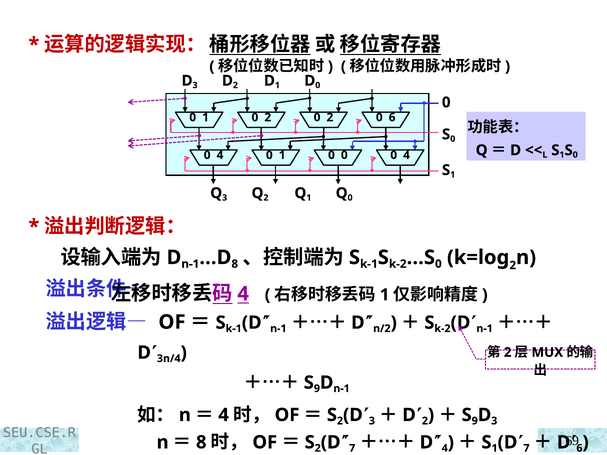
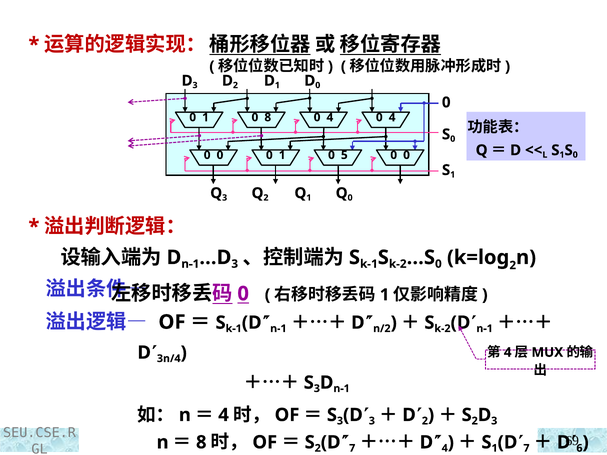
2 at (268, 117): 2 -> 8
2 at (330, 117): 2 -> 4
6 at (392, 117): 6 -> 4
4 at (220, 155): 4 -> 0
0 at (344, 155): 0 -> 5
4 at (407, 155): 4 -> 0
8 at (235, 264): 8 -> 3
4 at (243, 294): 4 -> 0
2 at (508, 353): 2 -> 4
9 at (317, 389): 9 -> 3
2 at (340, 421): 2 -> 3
9 at (475, 421): 9 -> 2
